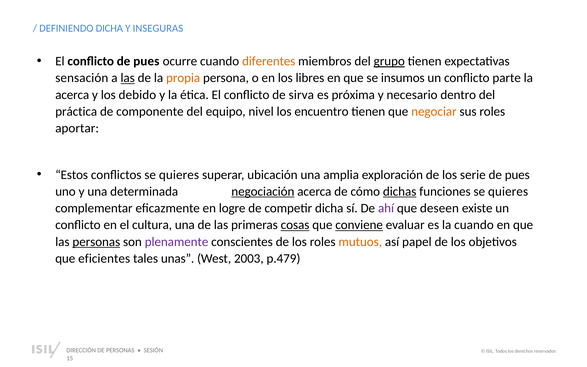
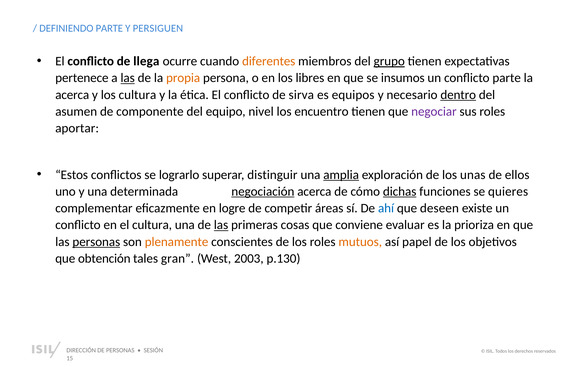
DEFINIENDO DICHA: DICHA -> PARTE
INSEGURAS: INSEGURAS -> PERSIGUEN
conflicto de pues: pues -> llega
sensación: sensación -> pertenece
los debido: debido -> cultura
próxima: próxima -> equipos
dentro underline: none -> present
práctica: práctica -> asumen
negociar colour: orange -> purple
conflictos se quieres: quieres -> lograrlo
ubicación: ubicación -> distinguir
amplia underline: none -> present
serie: serie -> unas
pues at (517, 175): pues -> ellos
competir dicha: dicha -> áreas
ahí colour: purple -> blue
las at (221, 225) underline: none -> present
cosas underline: present -> none
conviene underline: present -> none
la cuando: cuando -> prioriza
plenamente colour: purple -> orange
eficientes: eficientes -> obtención
unas: unas -> gran
p.479: p.479 -> p.130
